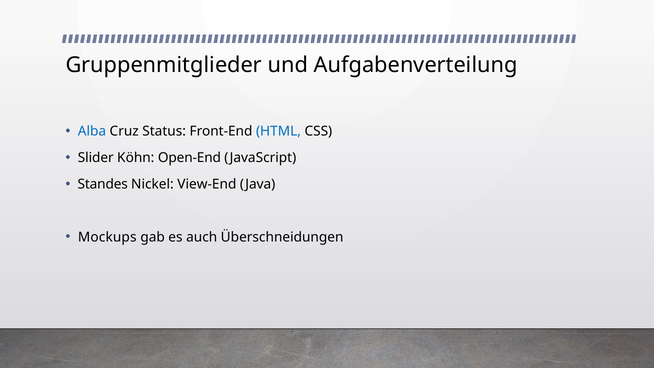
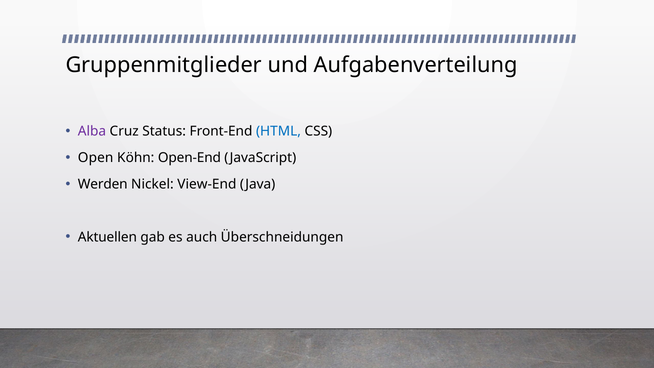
Alba colour: blue -> purple
Slider: Slider -> Open
Standes: Standes -> Werden
Mockups: Mockups -> Aktuellen
